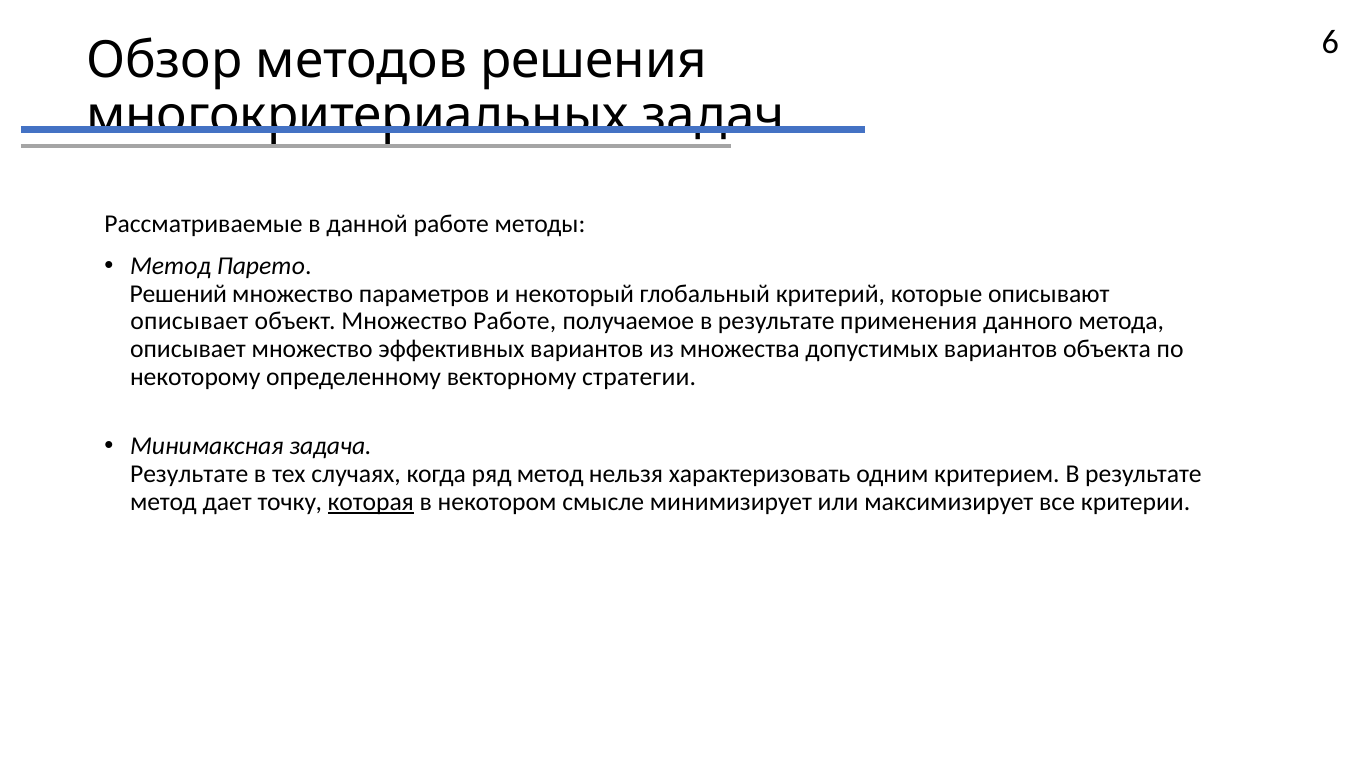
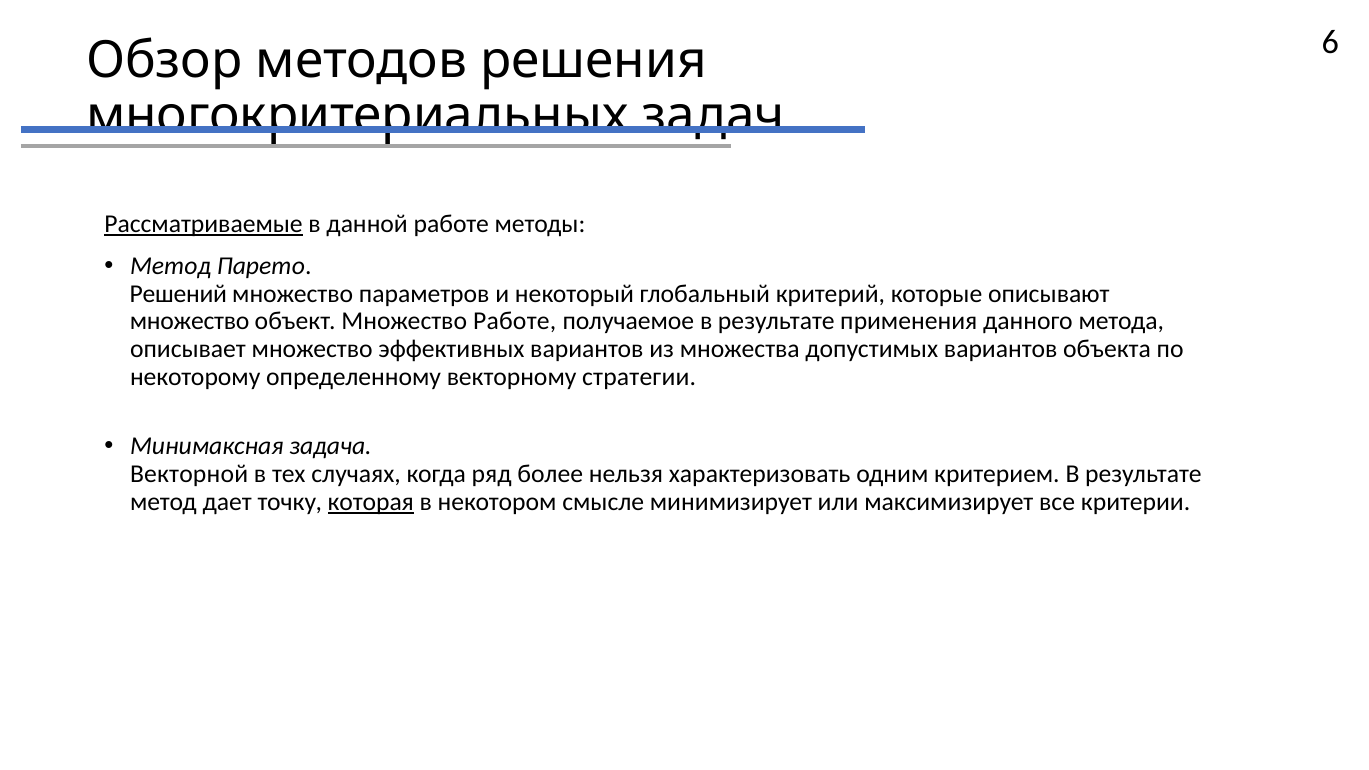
Рассматриваемые underline: none -> present
описывает at (189, 321): описывает -> множество
Результате at (189, 474): Результате -> Векторной
ряд метод: метод -> более
